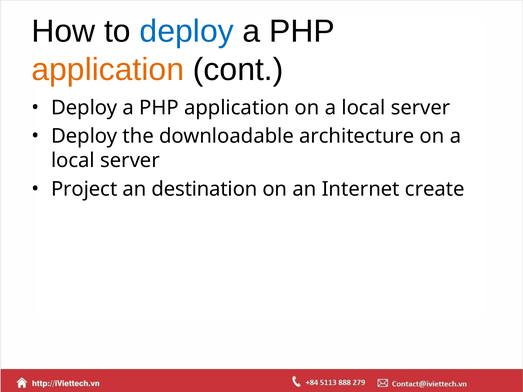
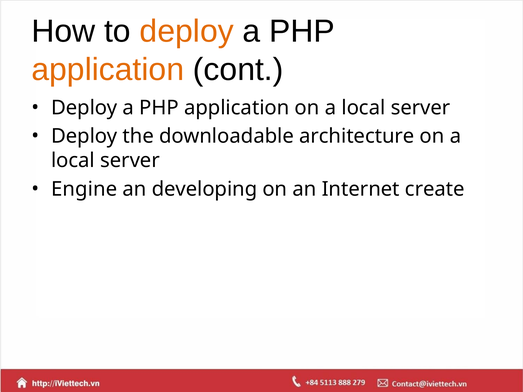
deploy at (187, 31) colour: blue -> orange
Project: Project -> Engine
destination: destination -> developing
